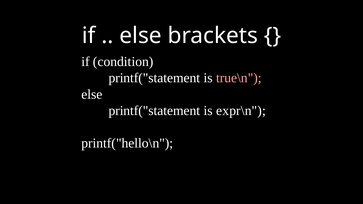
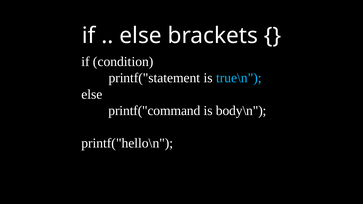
true\n colour: pink -> light blue
printf("statement at (154, 111): printf("statement -> printf("command
expr\n: expr\n -> body\n
